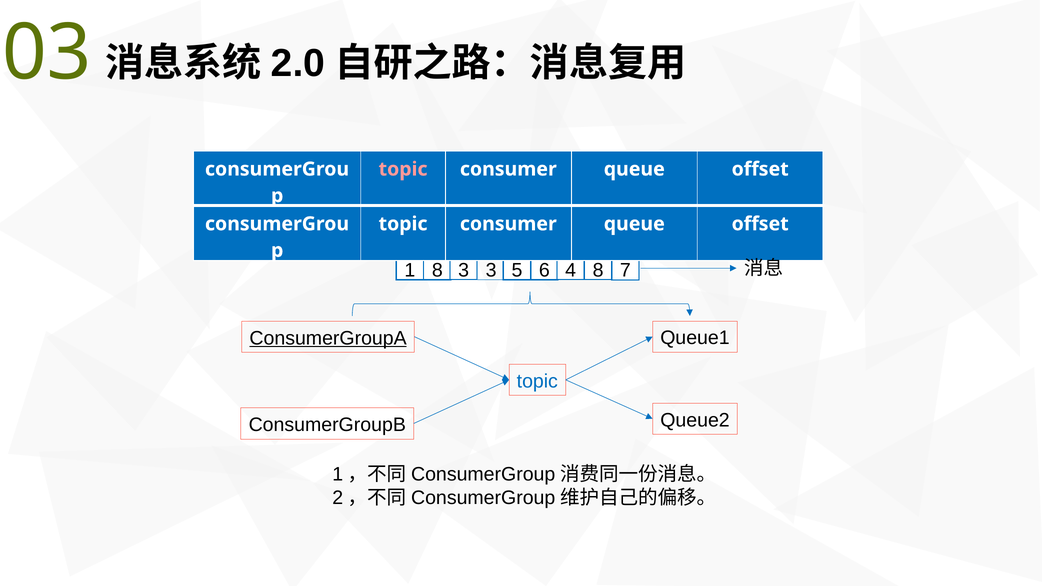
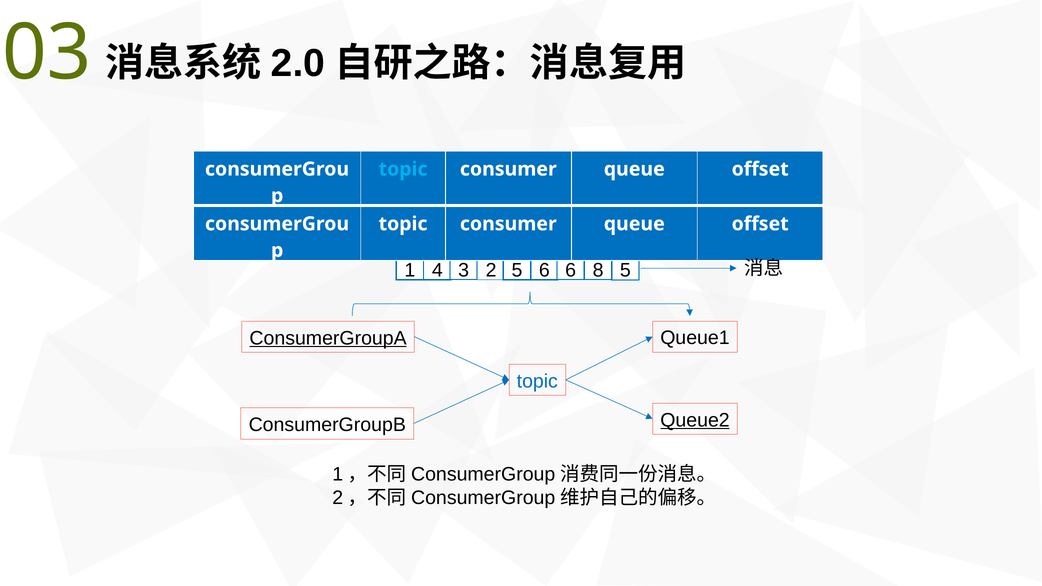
topic at (403, 169) colour: pink -> light blue
1 8: 8 -> 4
3 3: 3 -> 2
6 4: 4 -> 6
8 7: 7 -> 5
Queue2 underline: none -> present
